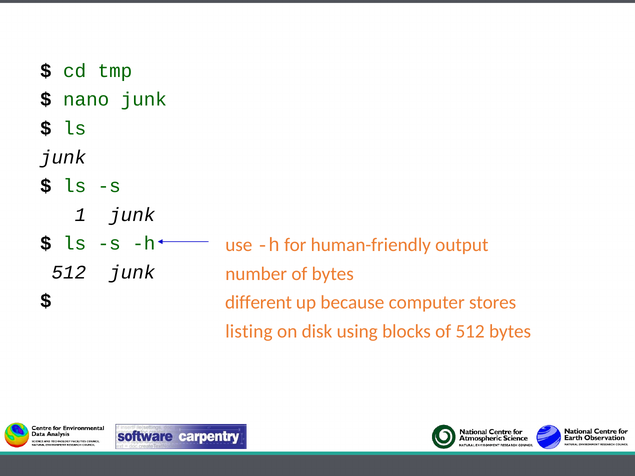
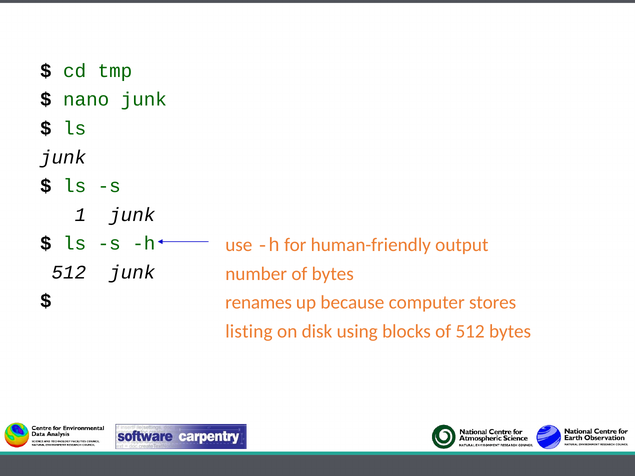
different: different -> renames
